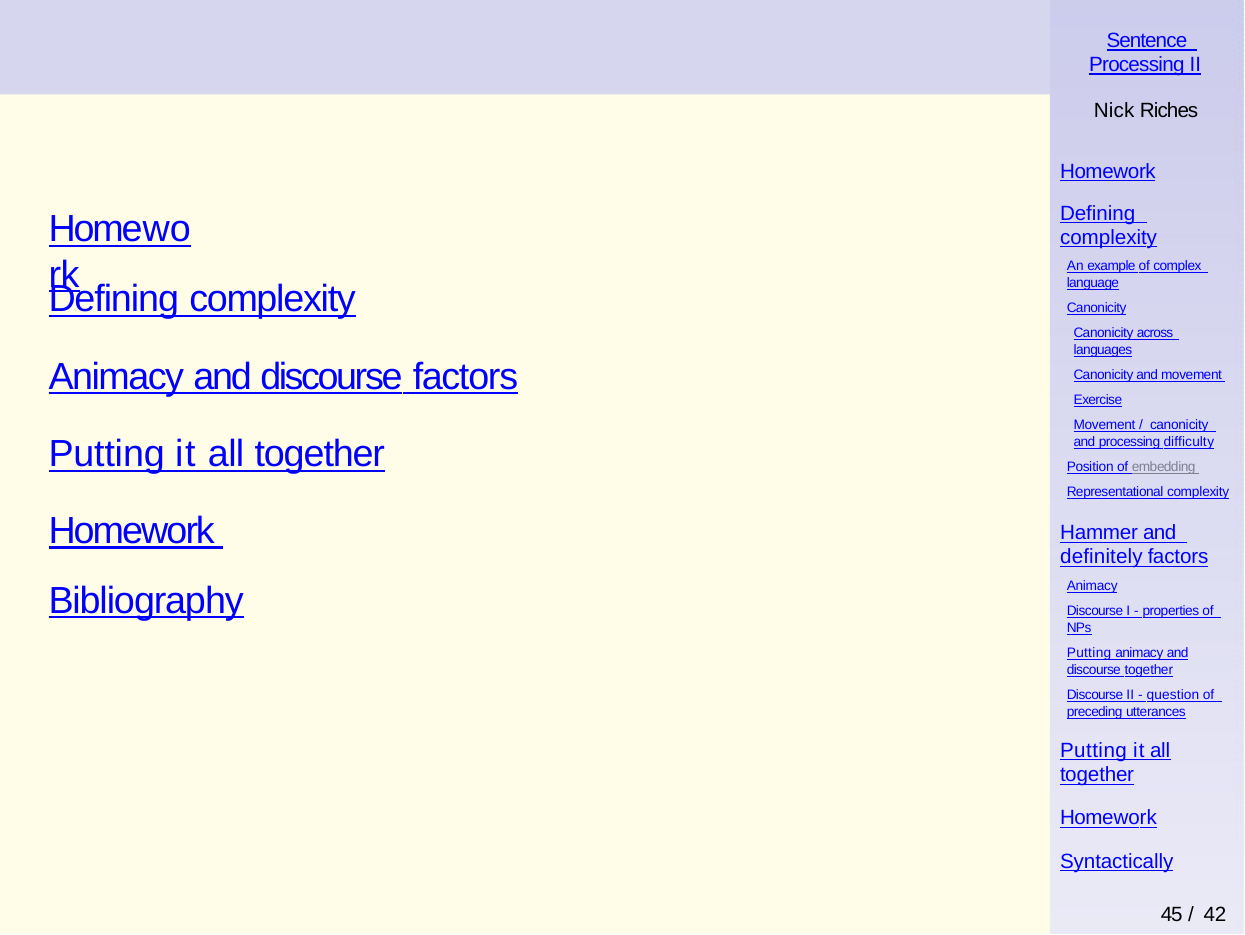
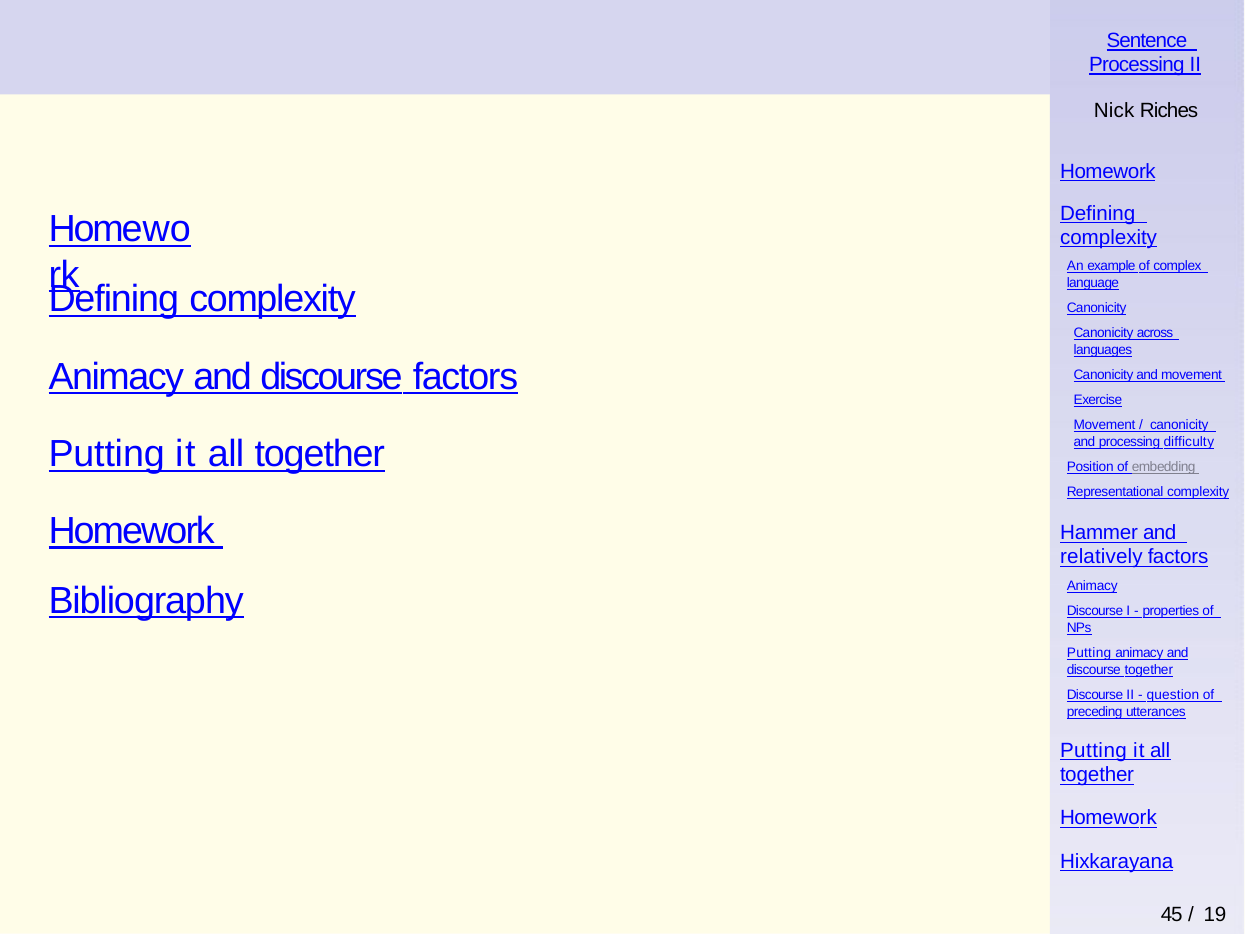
definitely: definitely -> relatively
Syntactically: Syntactically -> Hixkarayana
42: 42 -> 19
